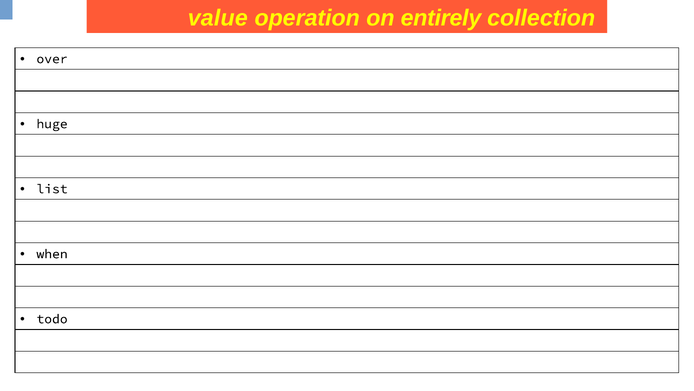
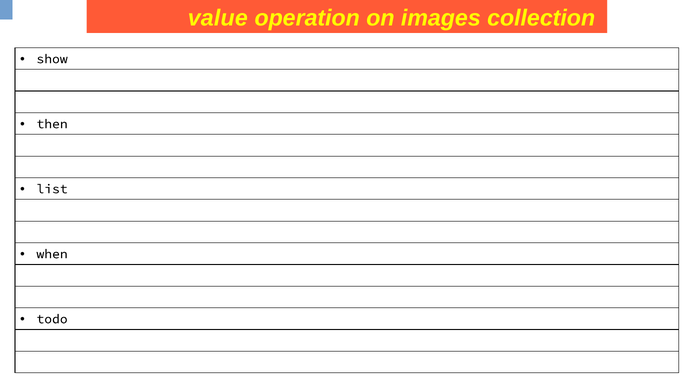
entirely: entirely -> images
over: over -> show
huge: huge -> then
